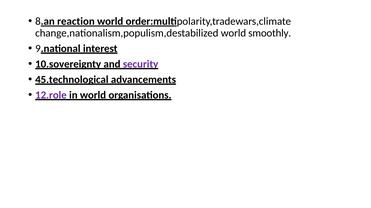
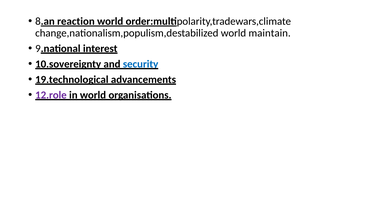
smoothly: smoothly -> maintain
security colour: purple -> blue
45.technological: 45.technological -> 19.technological
